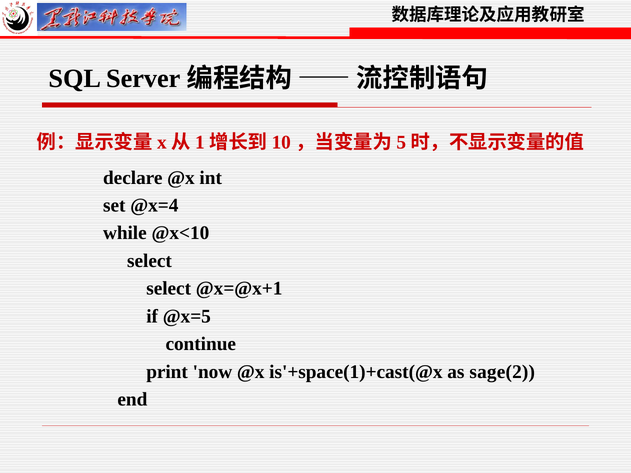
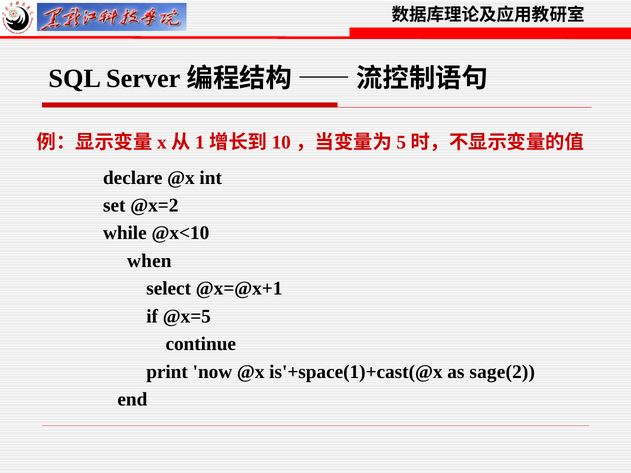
@x=4: @x=4 -> @x=2
select at (149, 261): select -> when
